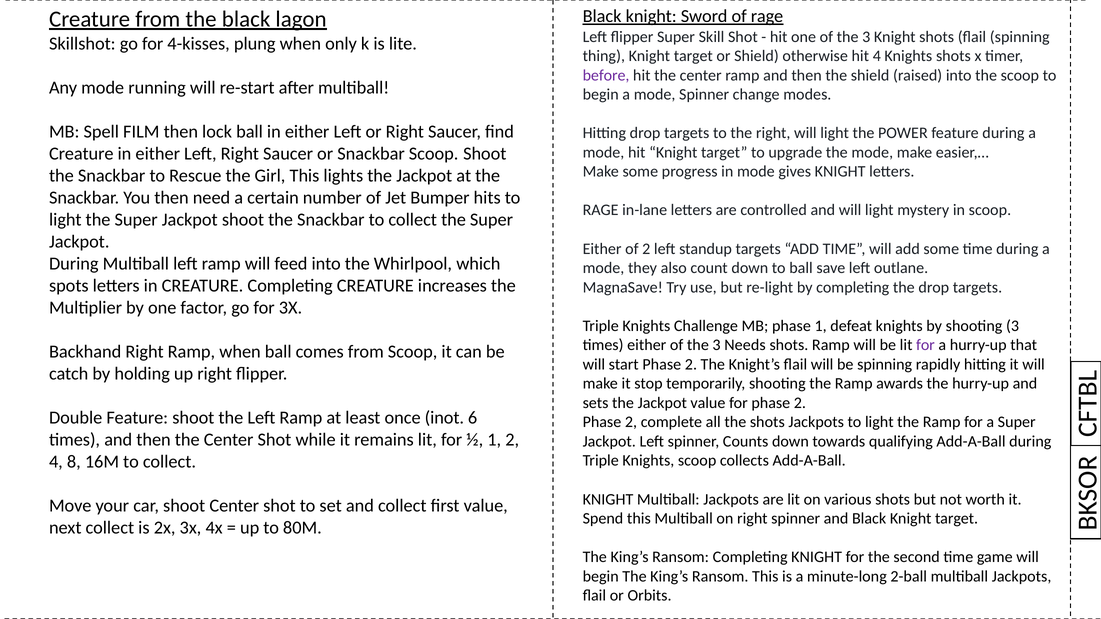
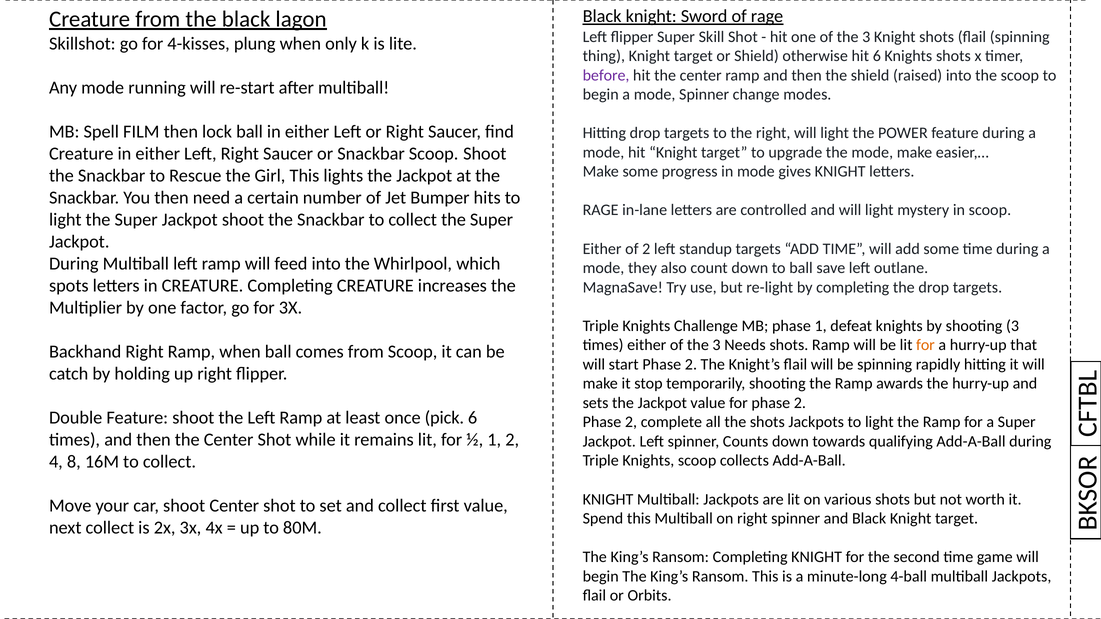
hit 4: 4 -> 6
for at (925, 345) colour: purple -> orange
inot: inot -> pick
2-ball: 2-ball -> 4-ball
